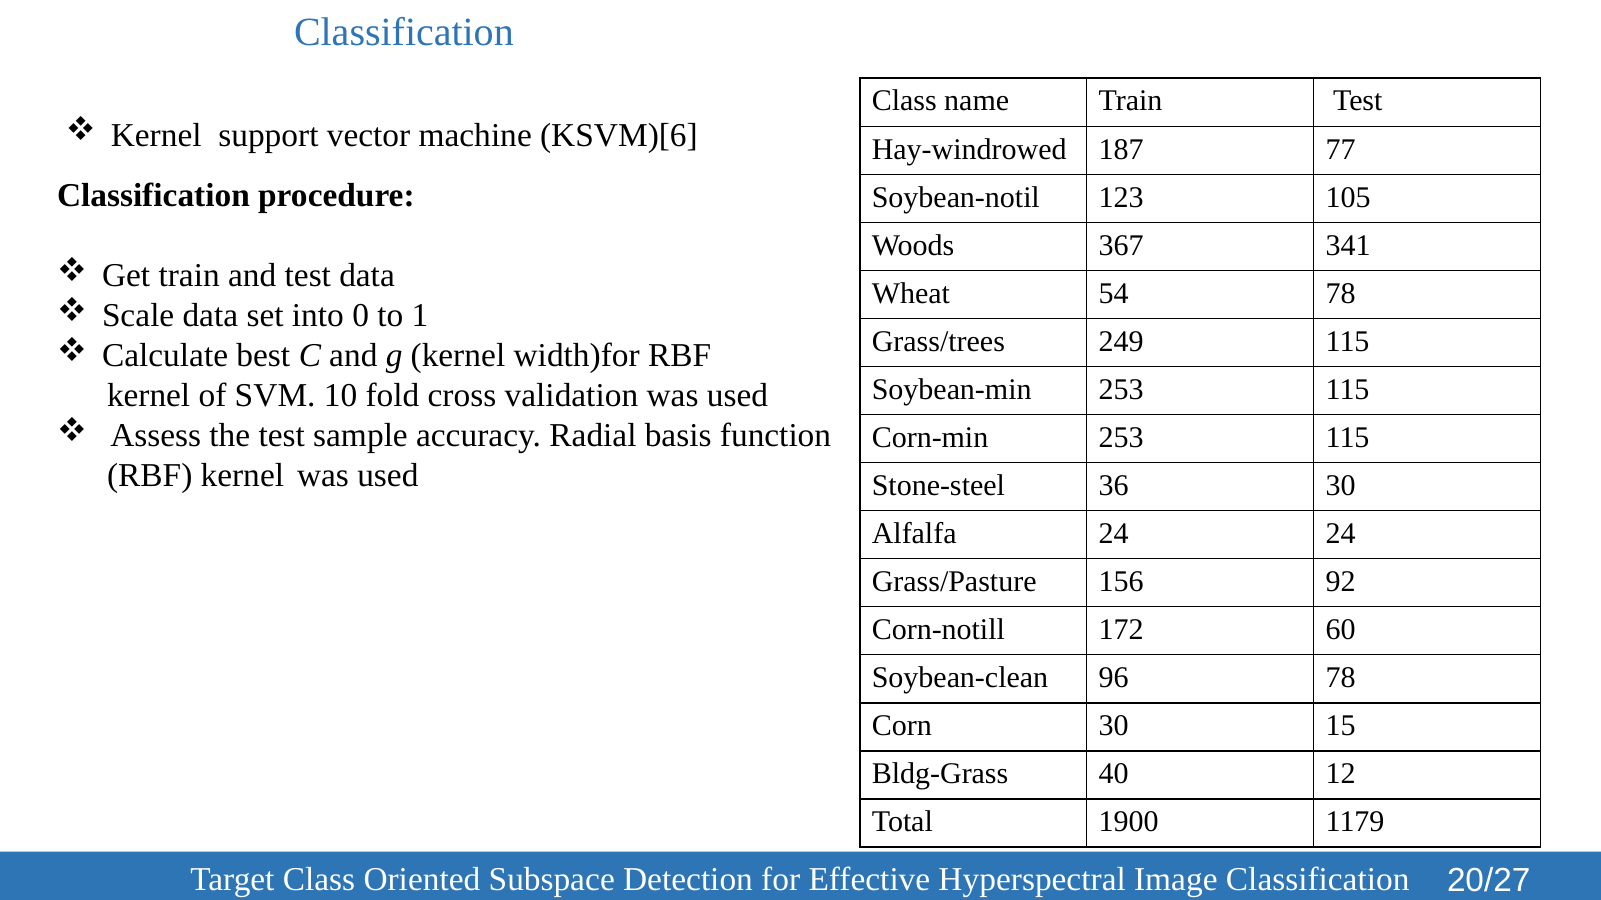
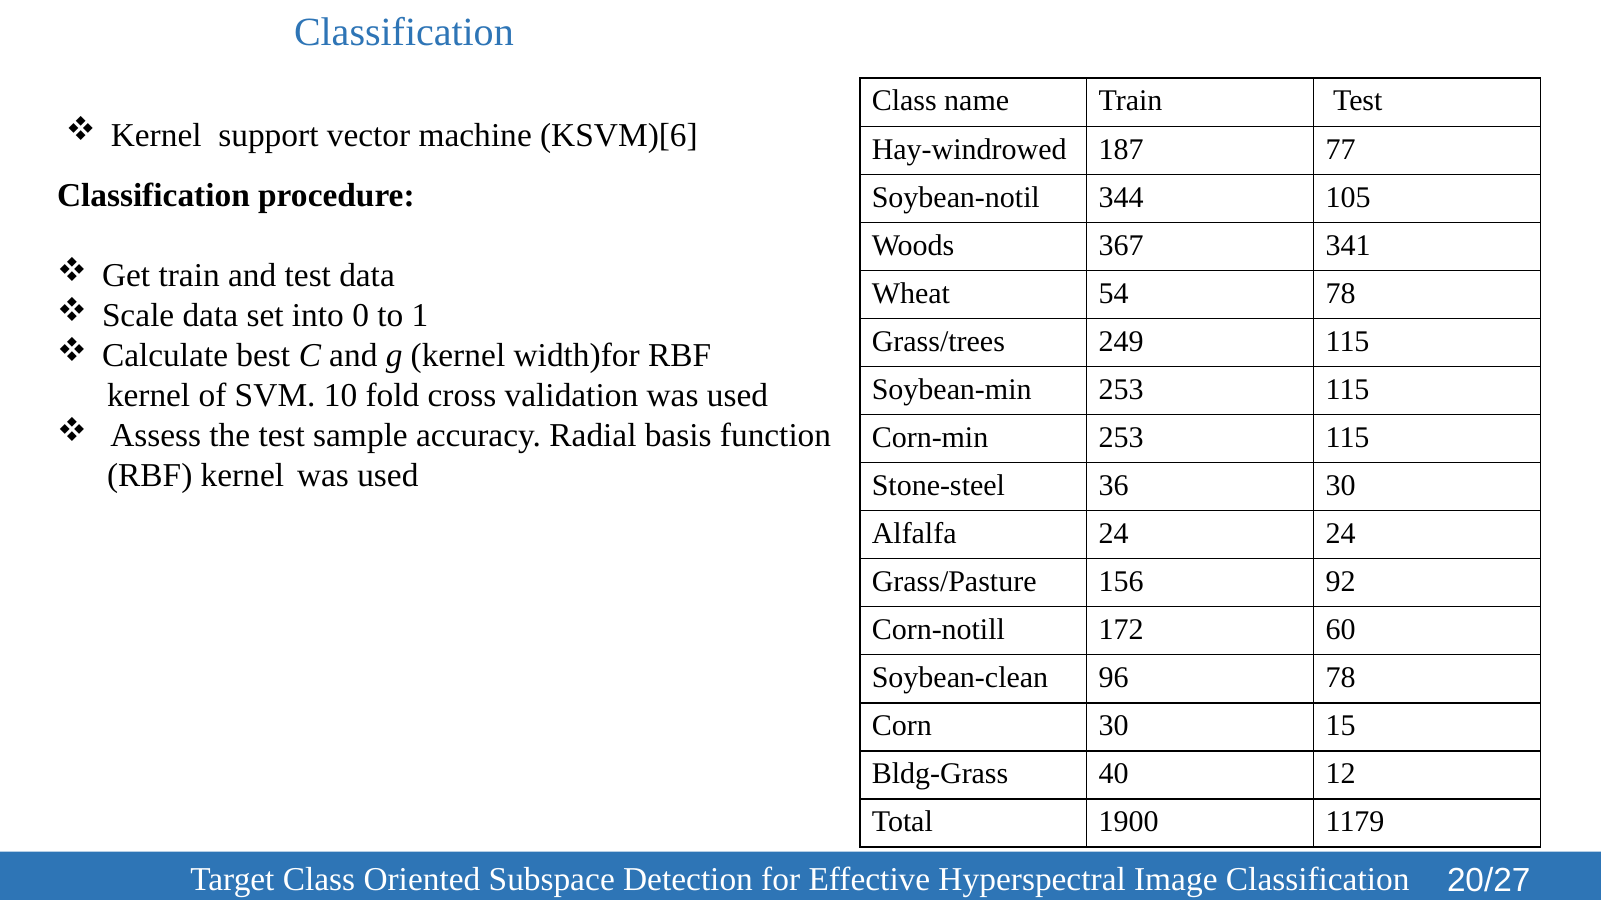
123: 123 -> 344
